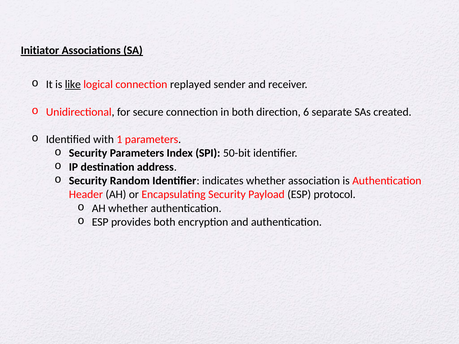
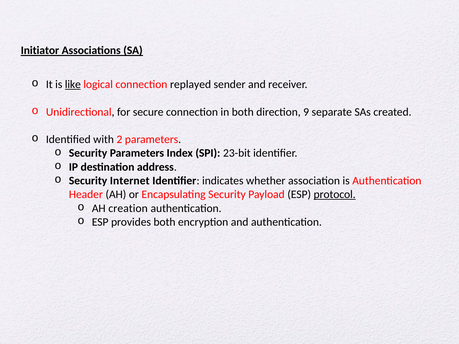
6: 6 -> 9
1: 1 -> 2
50-bit: 50-bit -> 23-bit
Random: Random -> Internet
protocol underline: none -> present
AH whether: whether -> creation
